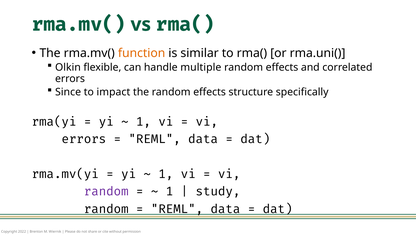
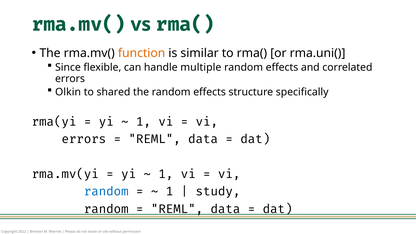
Olkin: Olkin -> Since
Since: Since -> Olkin
impact: impact -> shared
random at (106, 192) colour: purple -> blue
